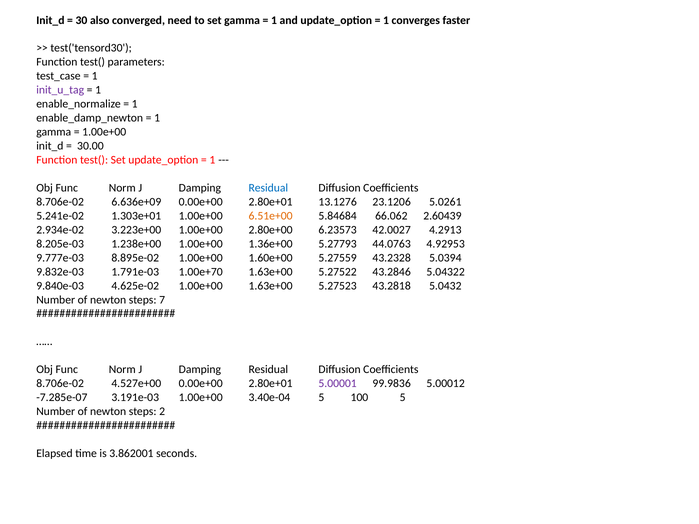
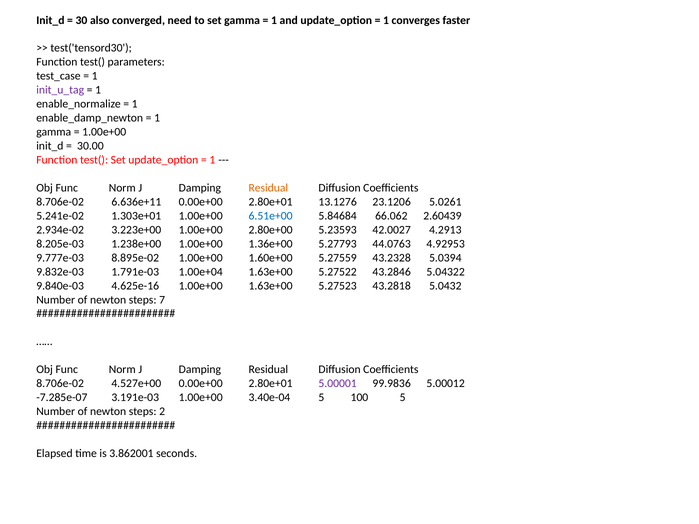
Residual at (268, 188) colour: blue -> orange
6.636e+09: 6.636e+09 -> 6.636e+11
6.51e+00 colour: orange -> blue
6.23573: 6.23573 -> 5.23593
1.00e+70: 1.00e+70 -> 1.00e+04
4.625e-02: 4.625e-02 -> 4.625e-16
